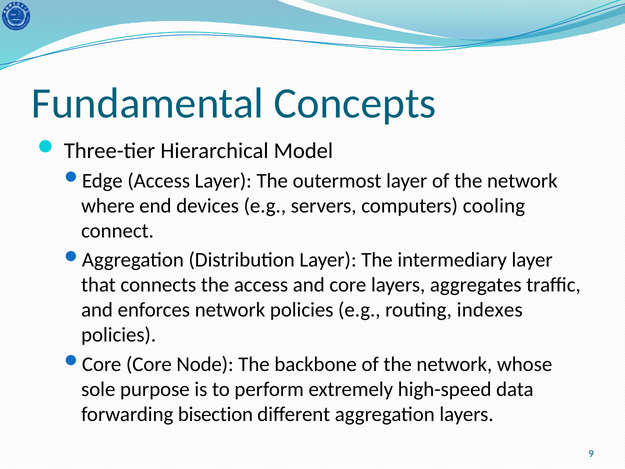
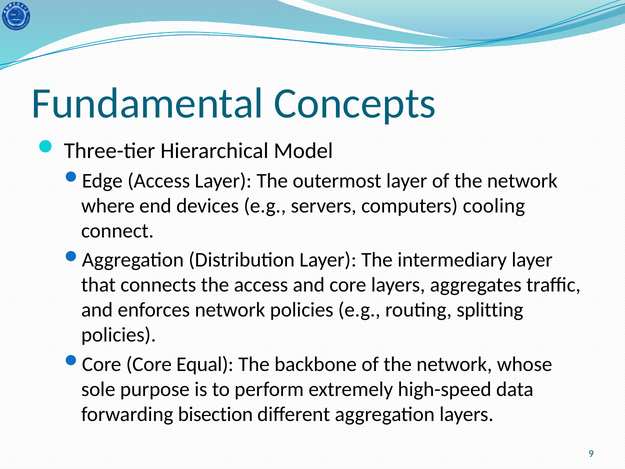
indexes: indexes -> splitting
Node: Node -> Equal
